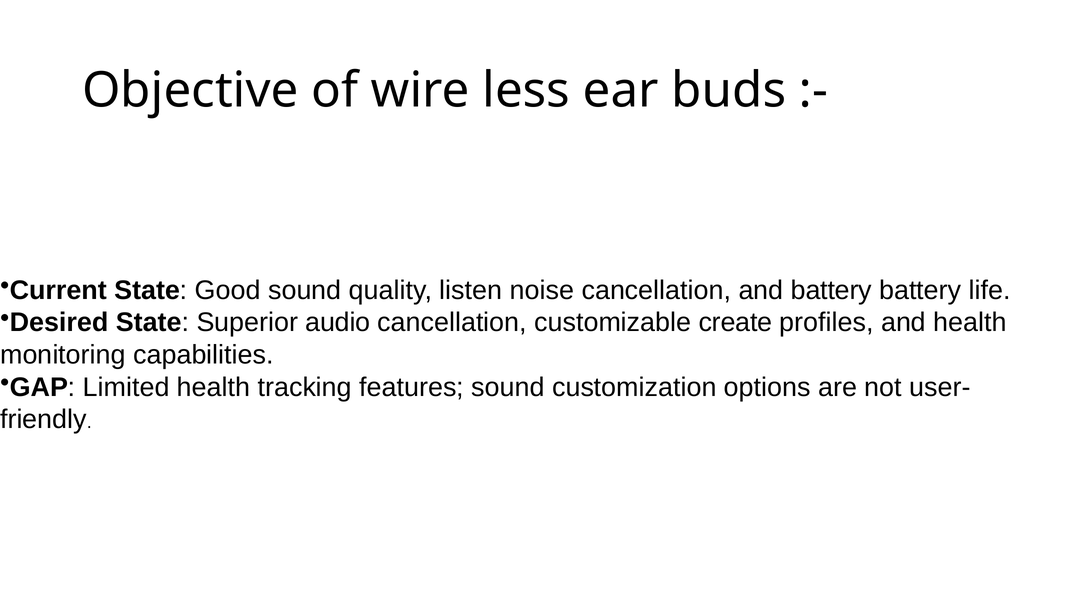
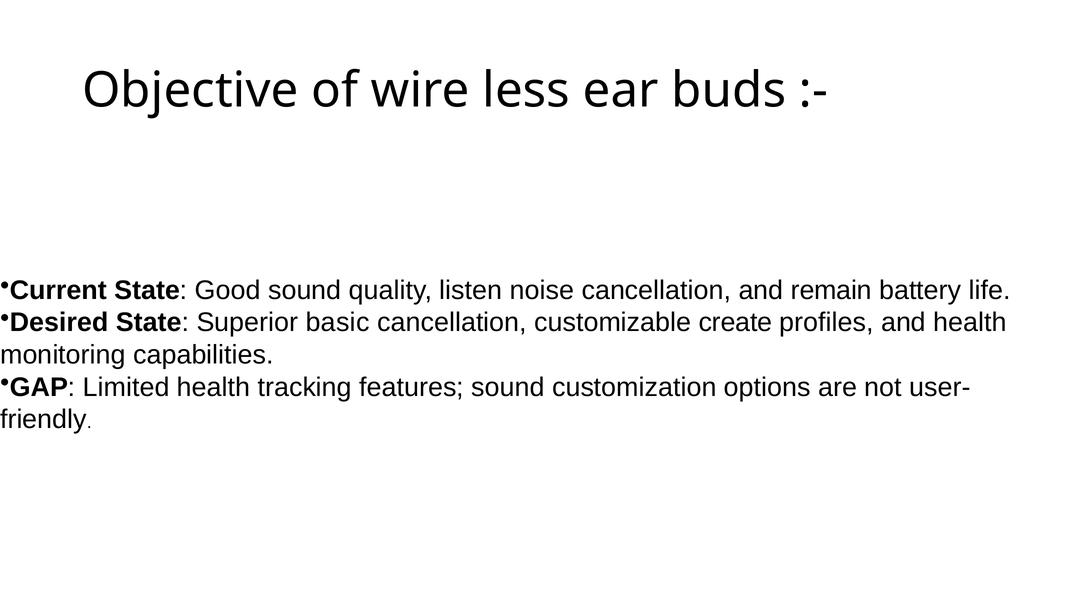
and battery: battery -> remain
audio: audio -> basic
